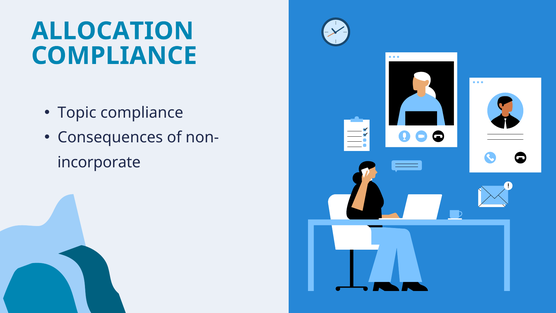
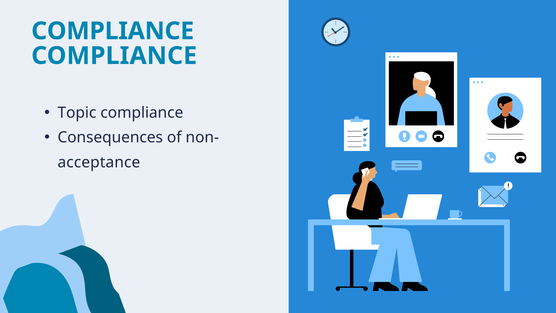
ALLOCATION at (113, 31): ALLOCATION -> COMPLIANCE
incorporate: incorporate -> acceptance
